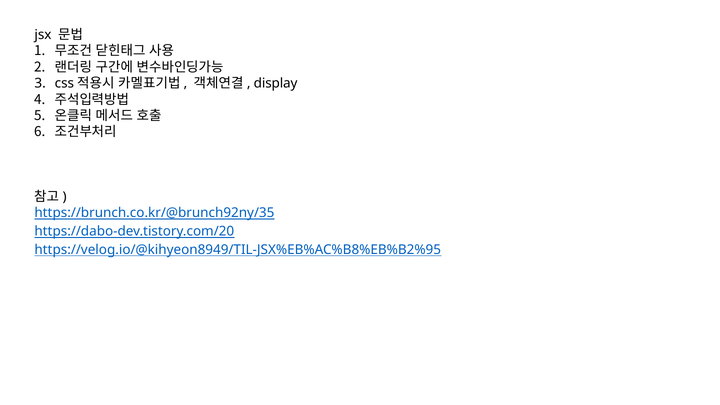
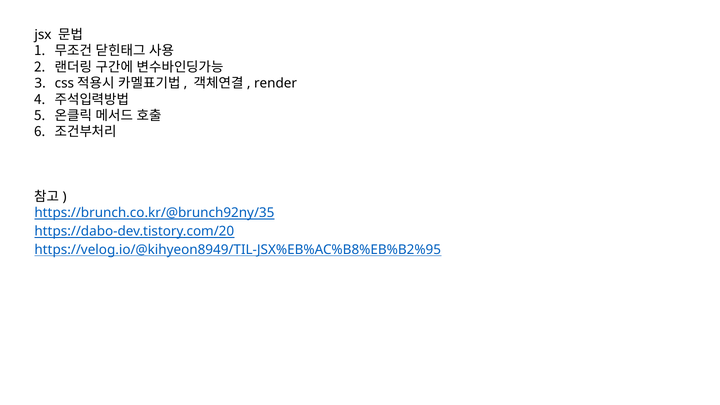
display: display -> render
